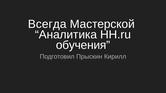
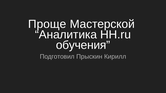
Всегда: Всегда -> Проще
